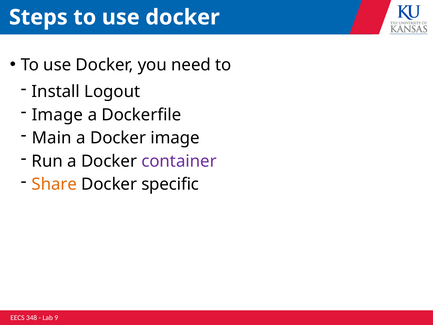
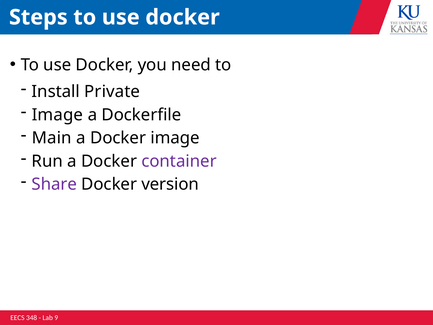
Logout: Logout -> Private
Share colour: orange -> purple
specific: specific -> version
